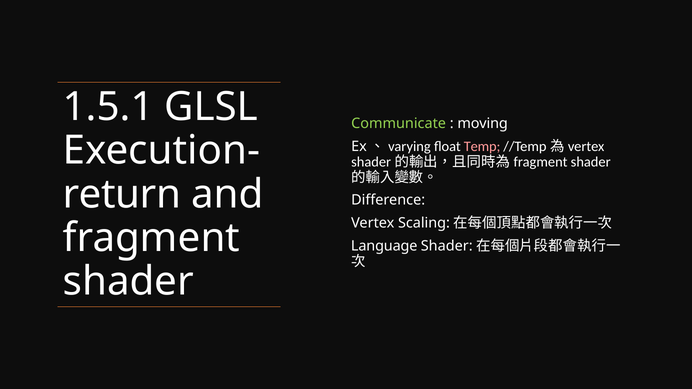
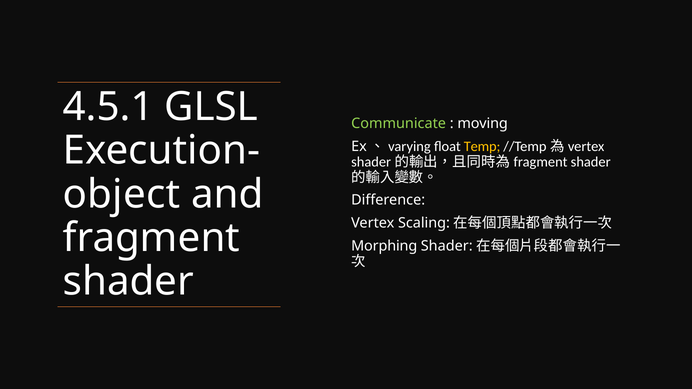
1.5.1: 1.5.1 -> 4.5.1
Temp colour: pink -> yellow
return: return -> object
Language: Language -> Morphing
